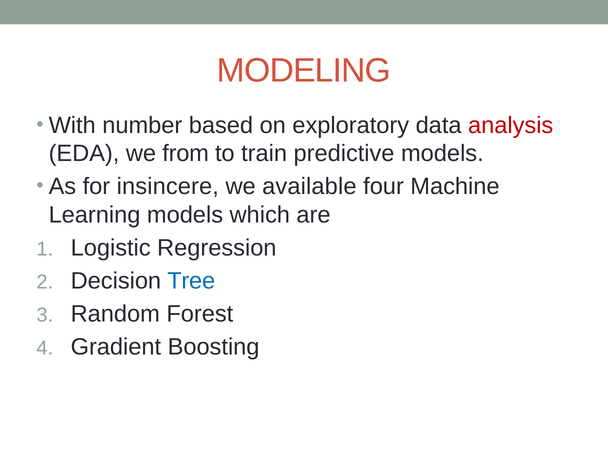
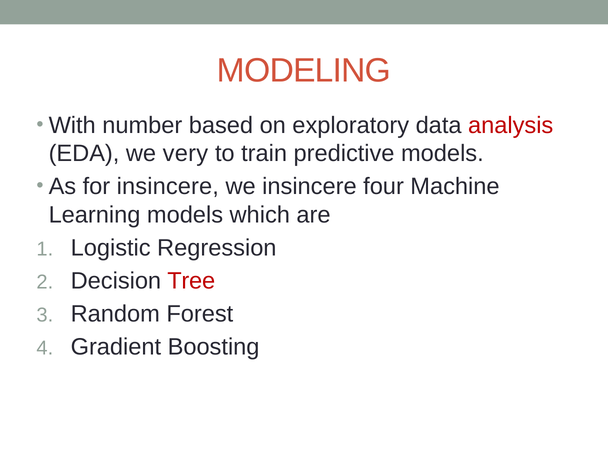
from: from -> very
we available: available -> insincere
Tree colour: blue -> red
